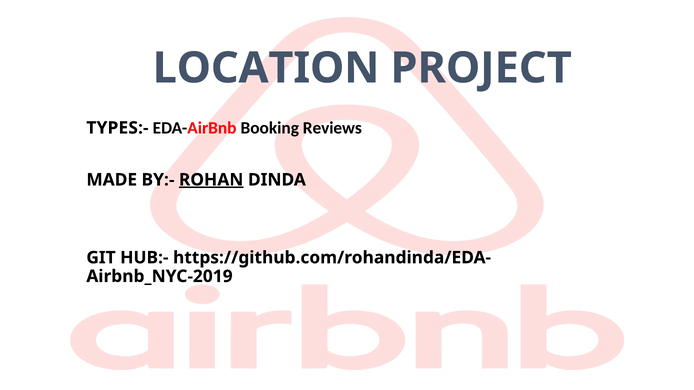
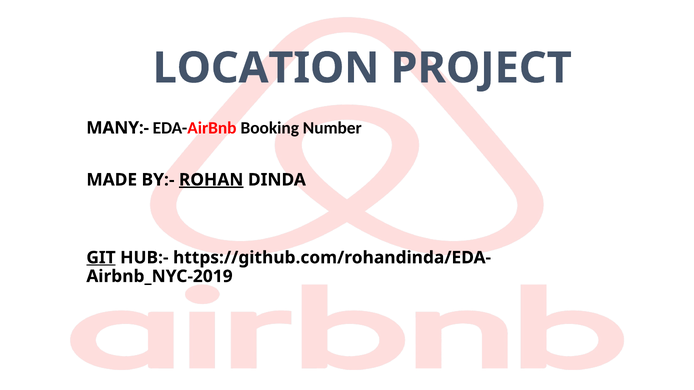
TYPES:-: TYPES:- -> MANY:-
Reviews: Reviews -> Number
GIT underline: none -> present
